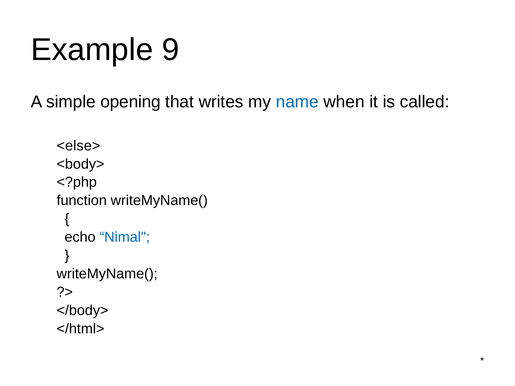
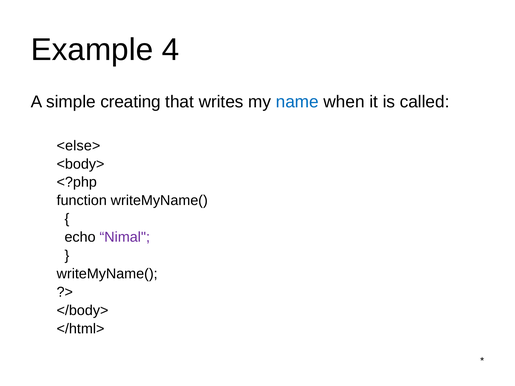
9: 9 -> 4
opening: opening -> creating
Nimal colour: blue -> purple
